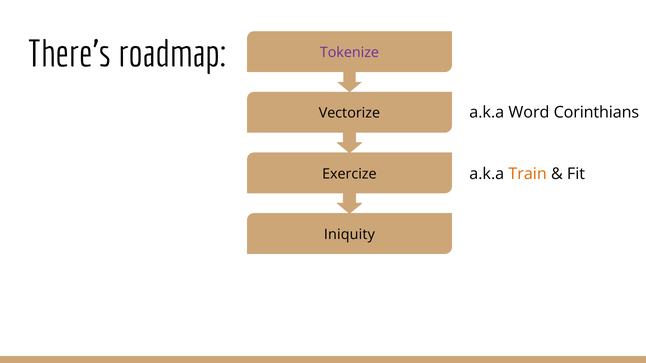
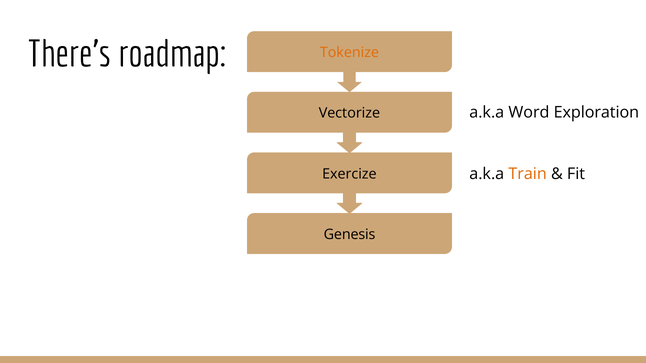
Tokenize colour: purple -> orange
Corinthians: Corinthians -> Exploration
Iniquity: Iniquity -> Genesis
